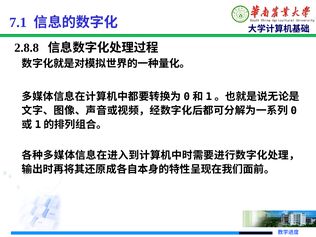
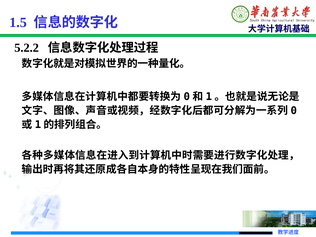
7.1: 7.1 -> 1.5
2.8.8: 2.8.8 -> 5.2.2
